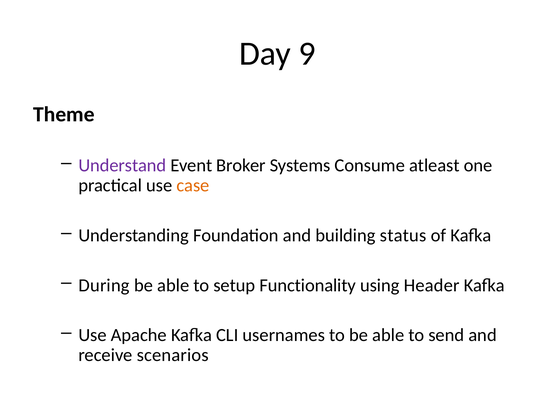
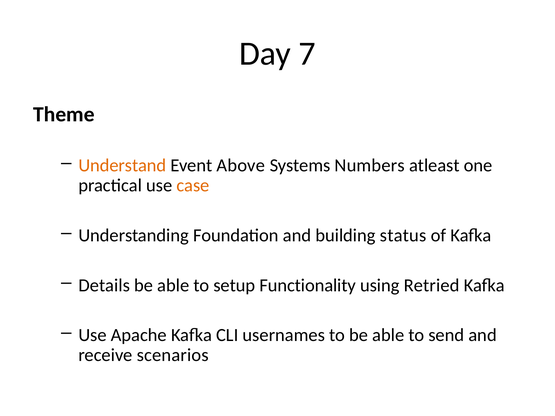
9: 9 -> 7
Understand colour: purple -> orange
Broker: Broker -> Above
Consume: Consume -> Numbers
During: During -> Details
Header: Header -> Retried
